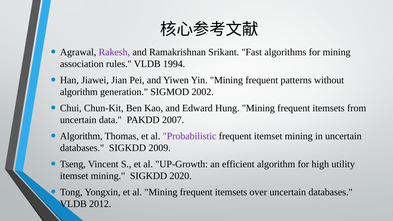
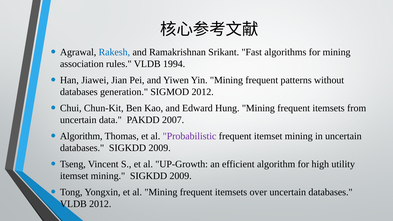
Rakesh colour: purple -> blue
algorithm at (79, 92): algorithm -> databases
SIGMOD 2002: 2002 -> 2012
mining SIGKDD 2020: 2020 -> 2009
